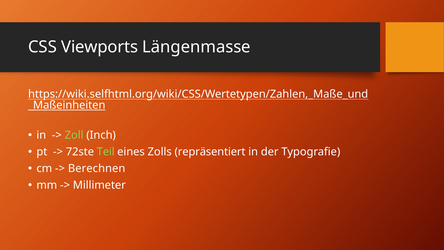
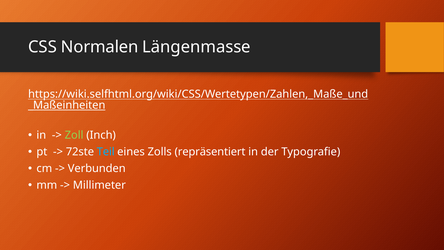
Viewports: Viewports -> Normalen
Teil colour: light green -> light blue
Berechnen: Berechnen -> Verbunden
